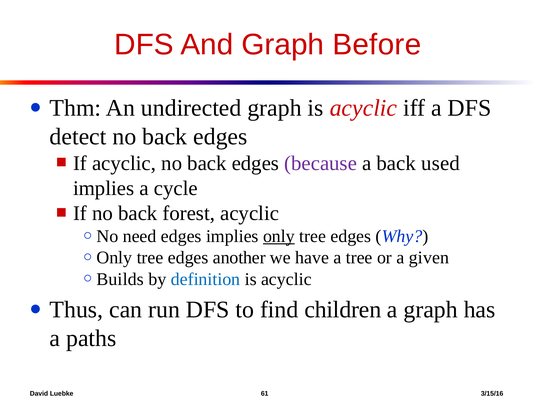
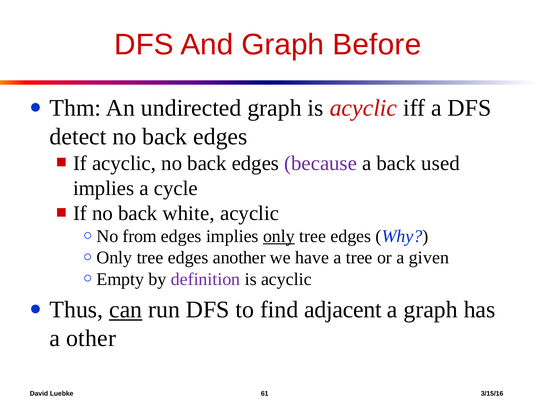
forest: forest -> white
need: need -> from
Builds: Builds -> Empty
definition colour: blue -> purple
can underline: none -> present
children: children -> adjacent
paths: paths -> other
